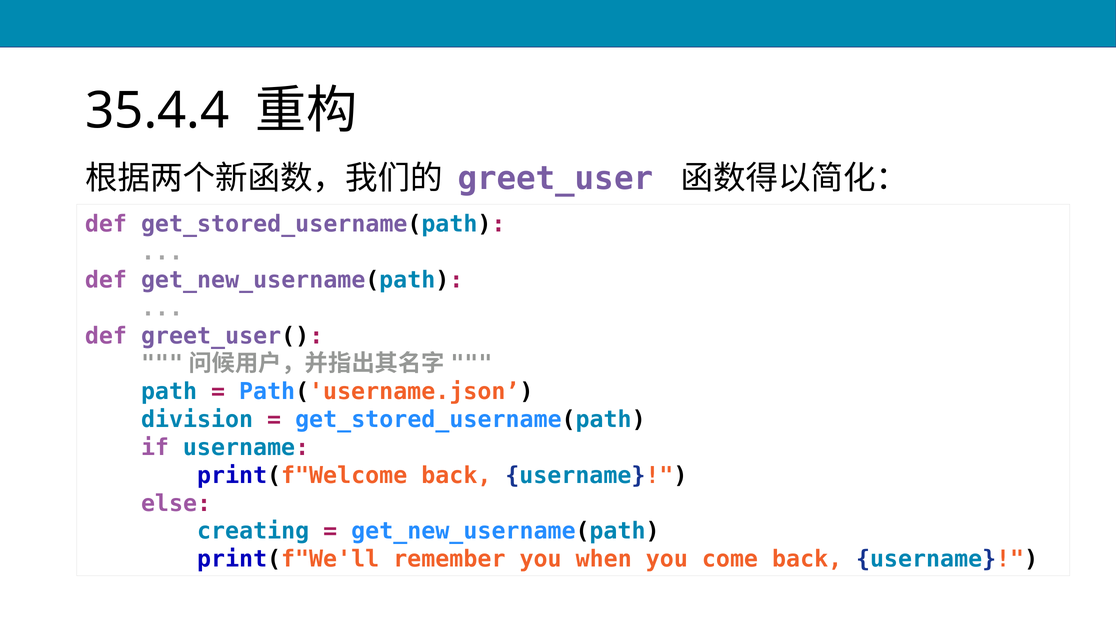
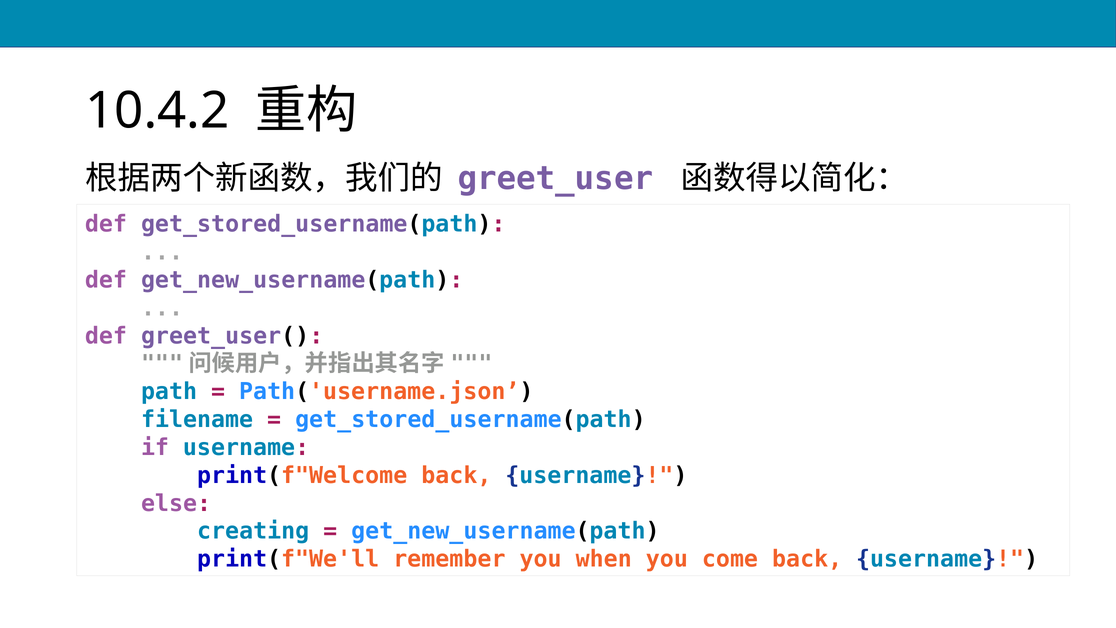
35.4.4: 35.4.4 -> 10.4.2
division: division -> filename
